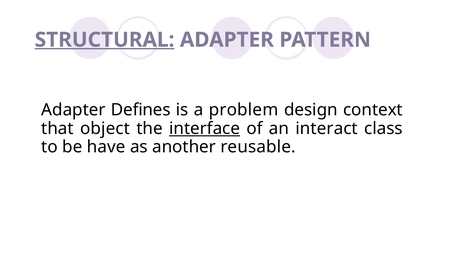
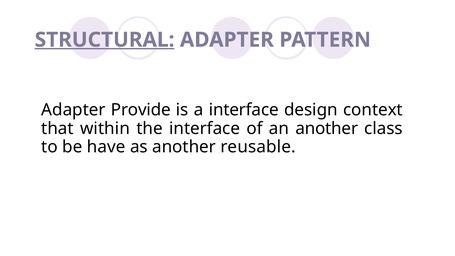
Defines: Defines -> Provide
a problem: problem -> interface
object: object -> within
interface at (205, 128) underline: present -> none
an interact: interact -> another
